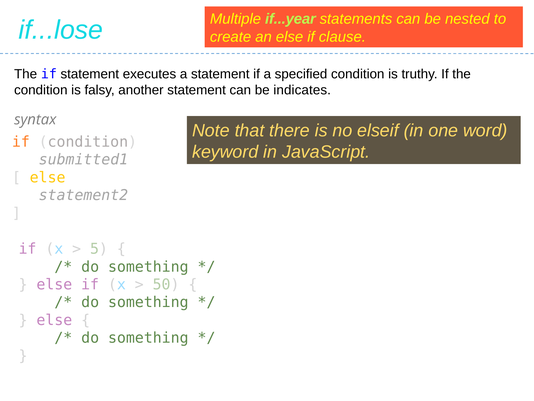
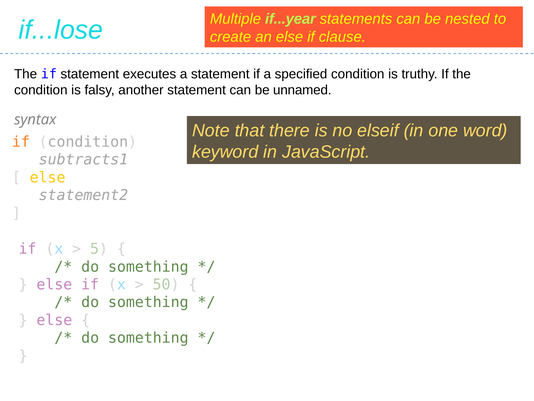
indicates: indicates -> unnamed
submitted1: submitted1 -> subtracts1
